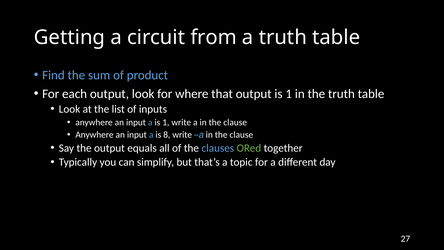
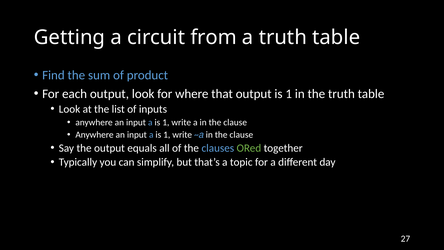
8 at (167, 135): 8 -> 1
